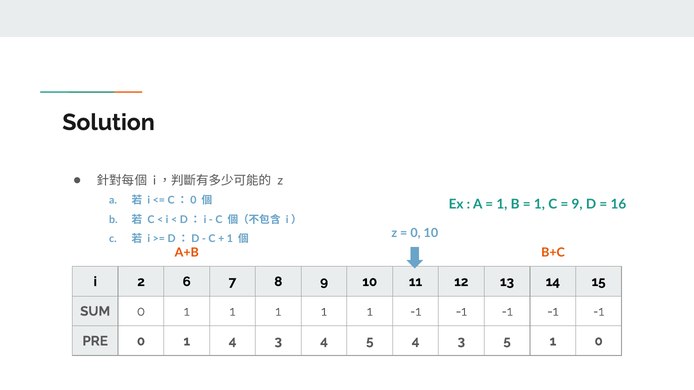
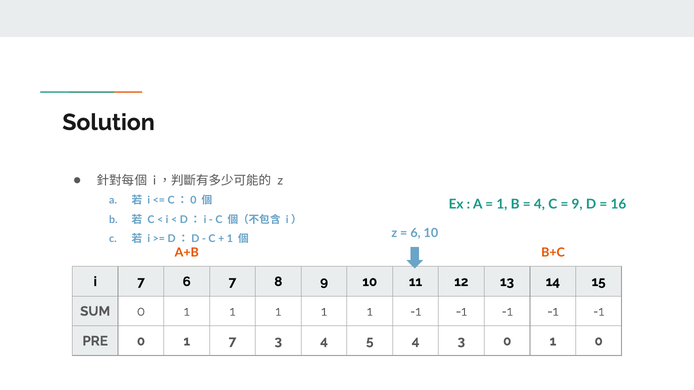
1 at (539, 204): 1 -> 4
0 at (416, 233): 0 -> 6
i 2: 2 -> 7
1 4: 4 -> 7
3 5: 5 -> 0
